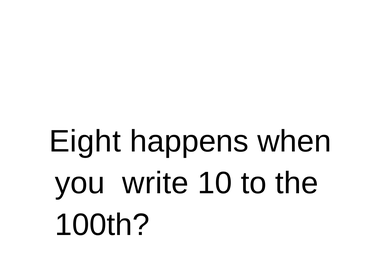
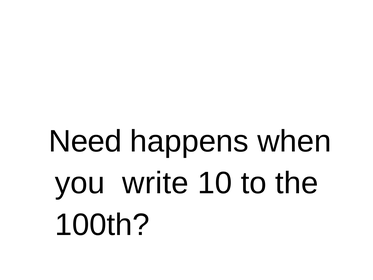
Eight: Eight -> Need
